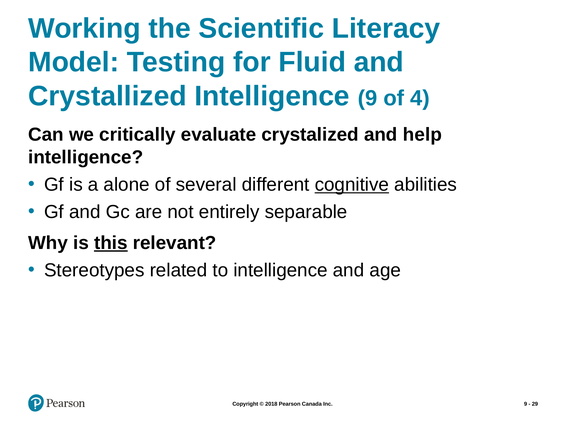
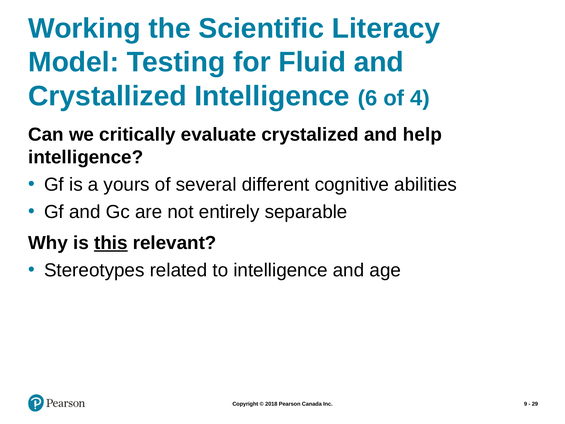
Intelligence 9: 9 -> 6
alone: alone -> yours
cognitive underline: present -> none
